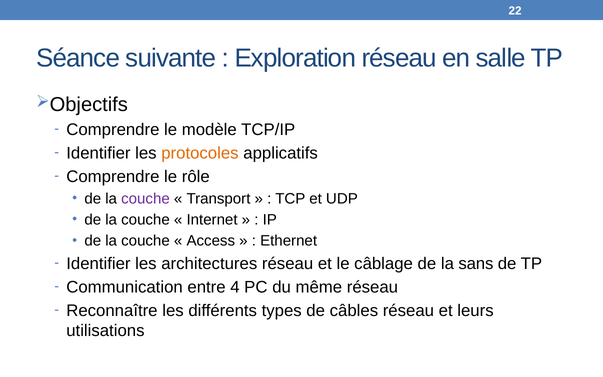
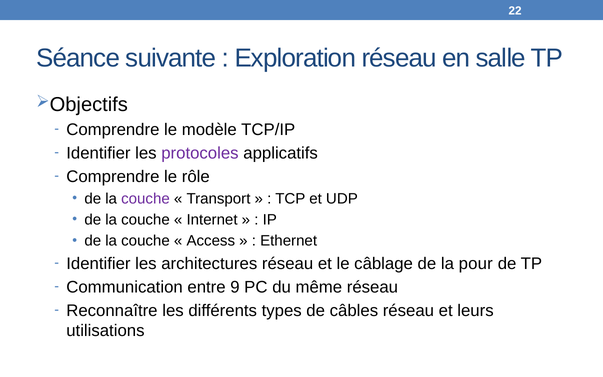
protocoles colour: orange -> purple
sans: sans -> pour
4: 4 -> 9
